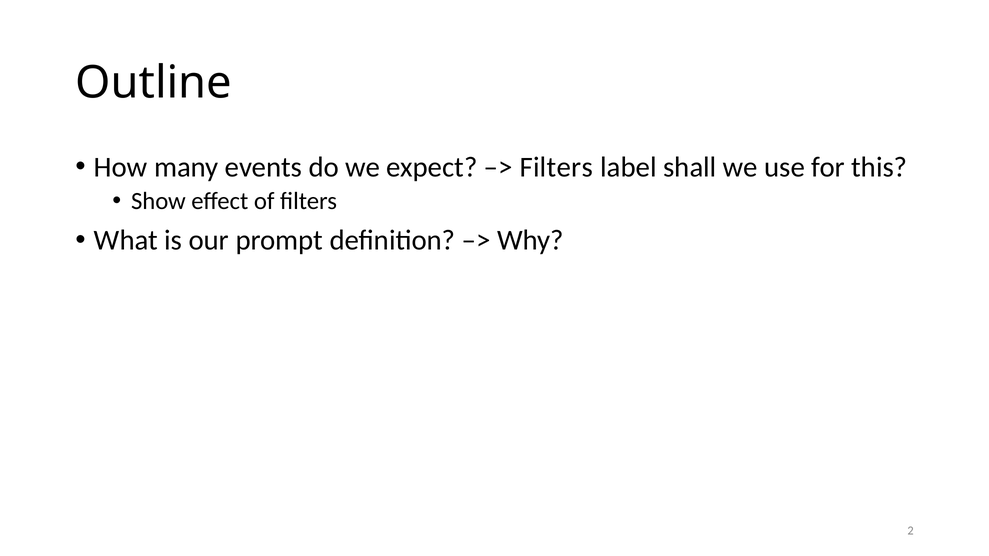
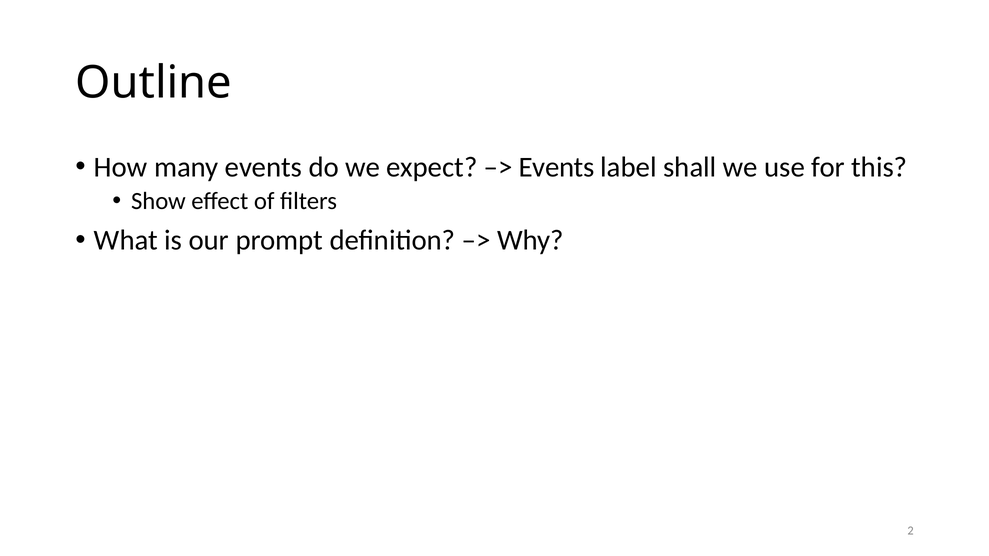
Filters at (556, 167): Filters -> Events
